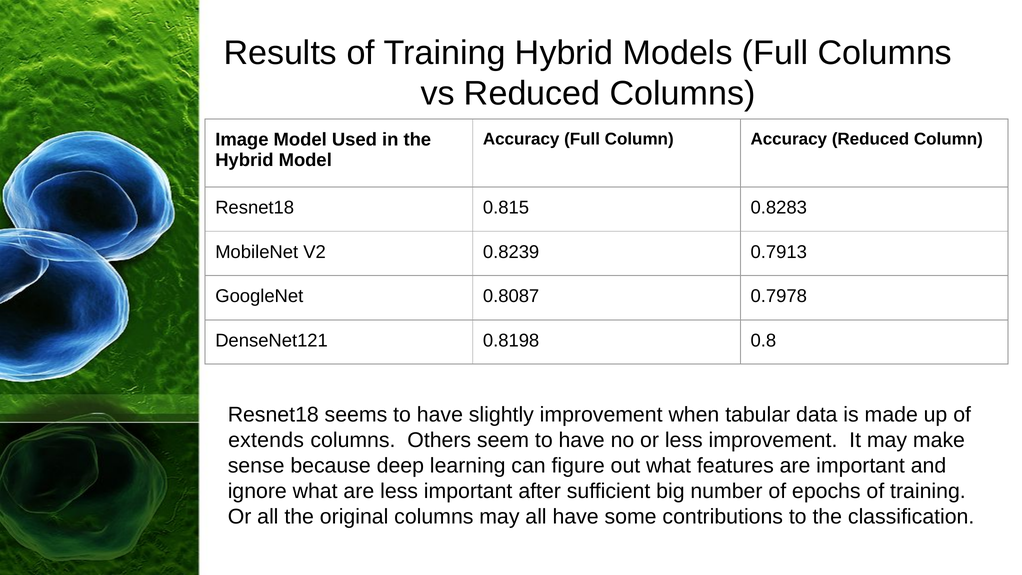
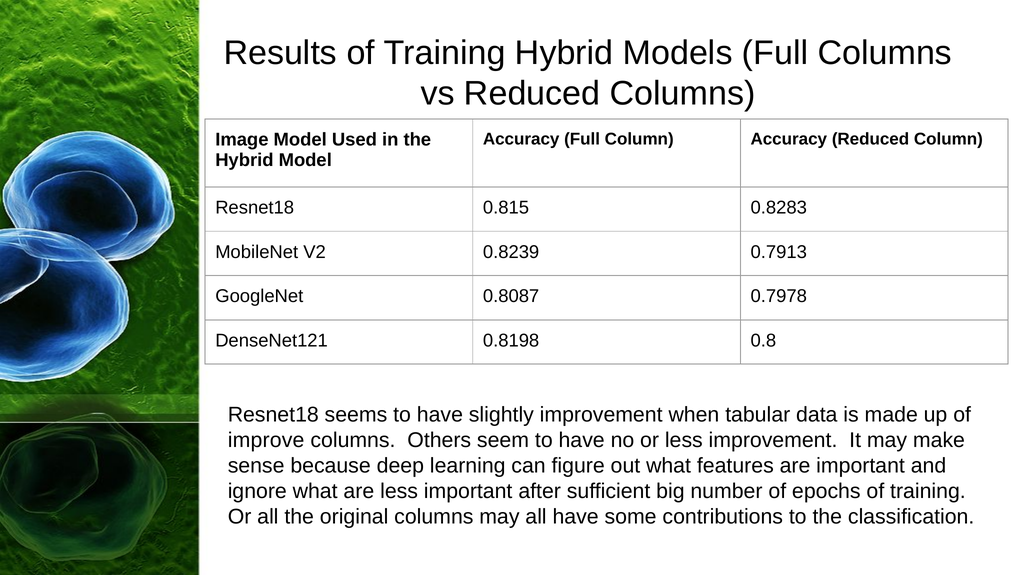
extends: extends -> improve
